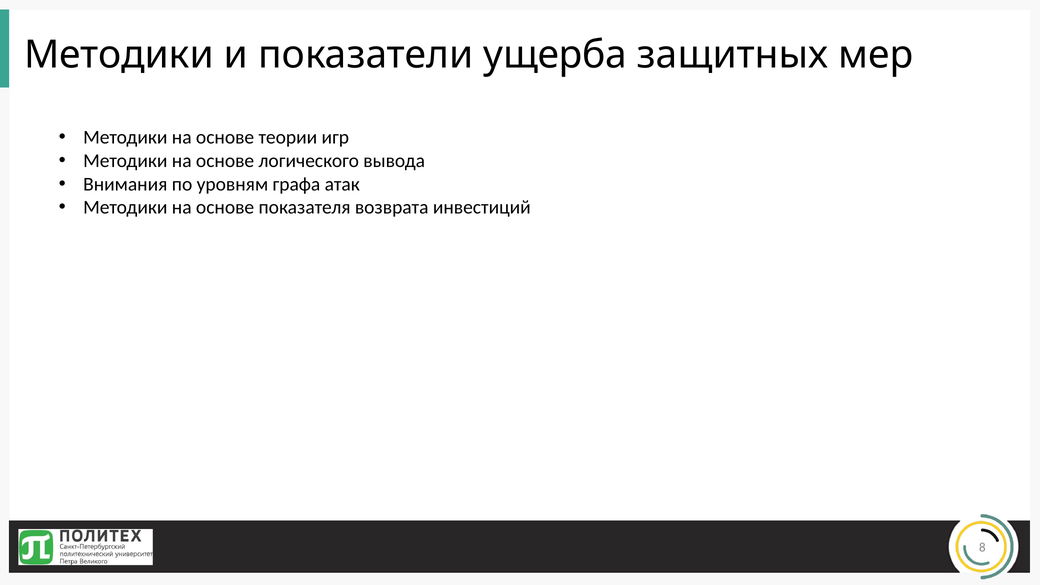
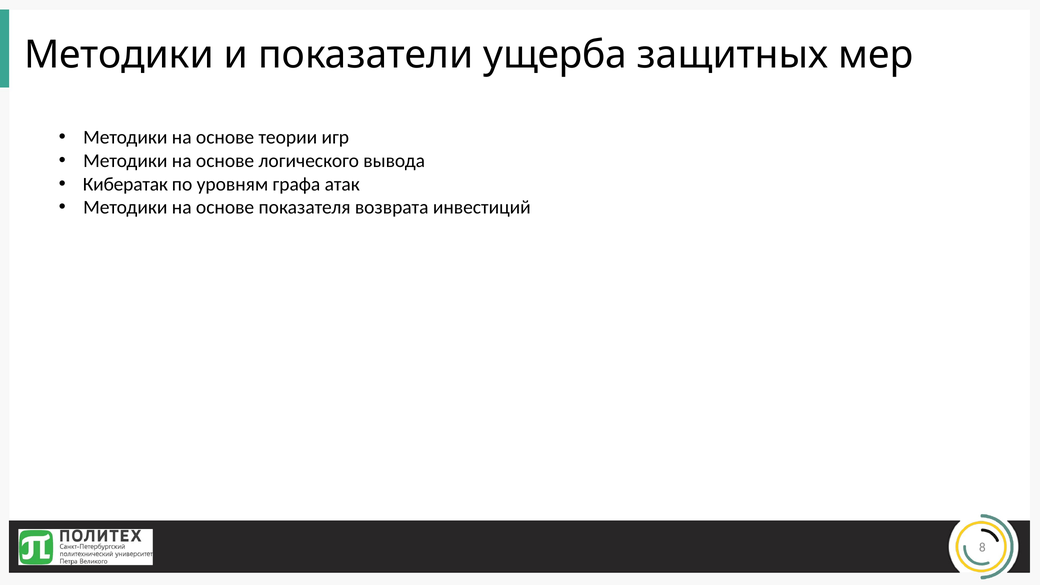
Внимания: Внимания -> Кибератак
